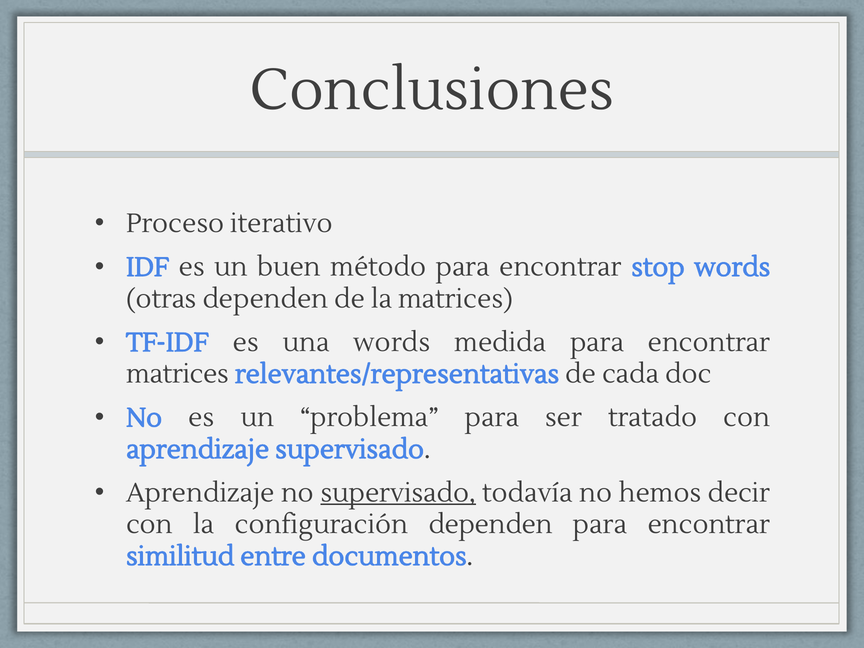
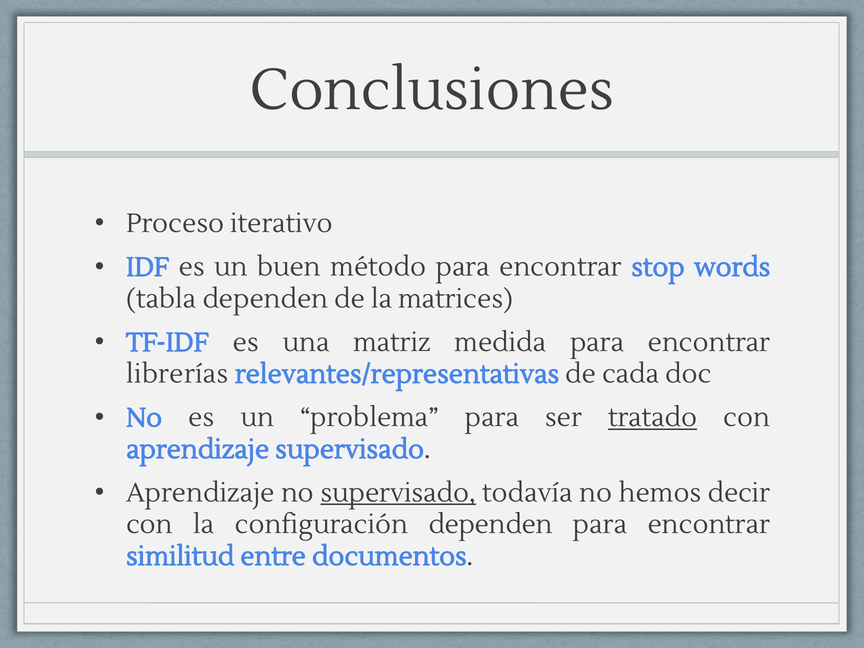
otras: otras -> tabla
una words: words -> matriz
matrices at (178, 374): matrices -> librerías
tratado underline: none -> present
